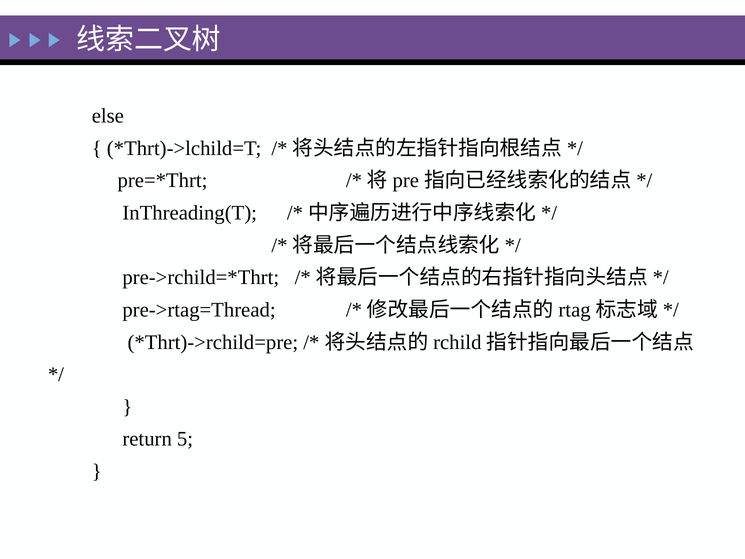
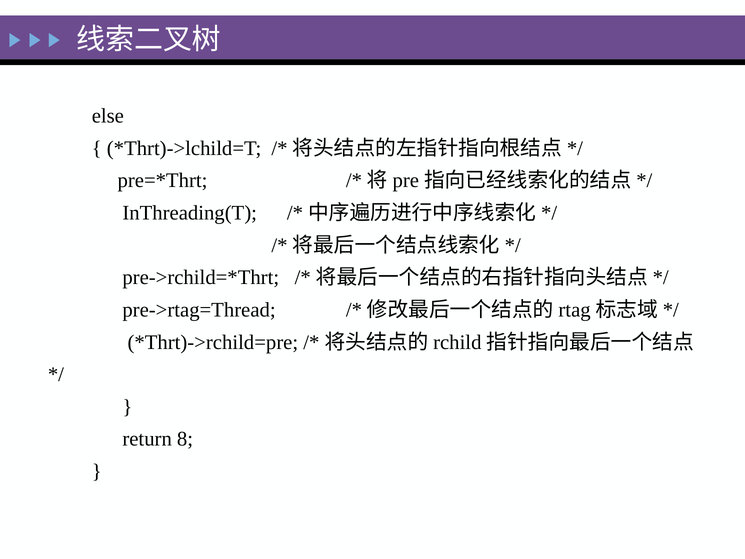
5: 5 -> 8
